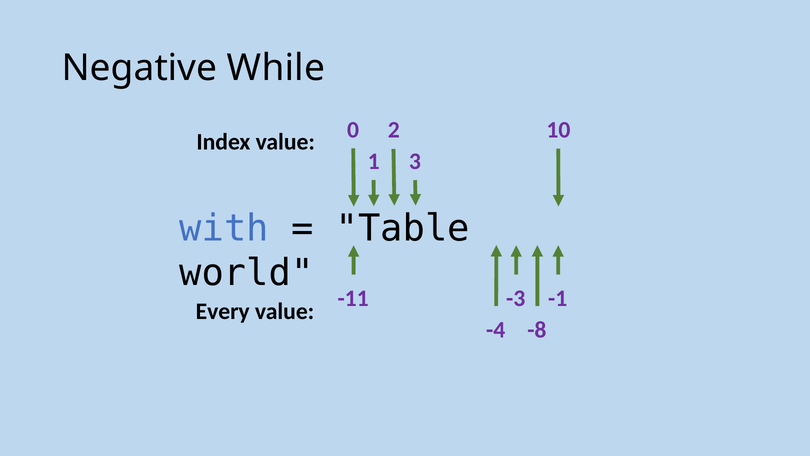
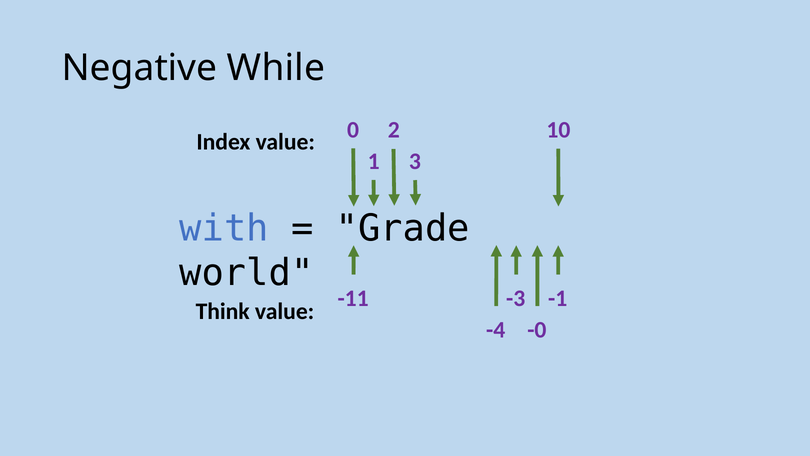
Table: Table -> Grade
Every: Every -> Think
-8: -8 -> -0
